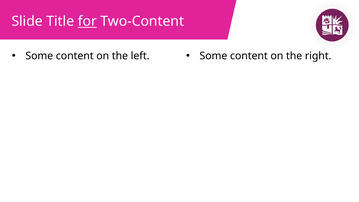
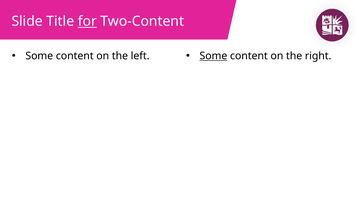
Some at (213, 56) underline: none -> present
